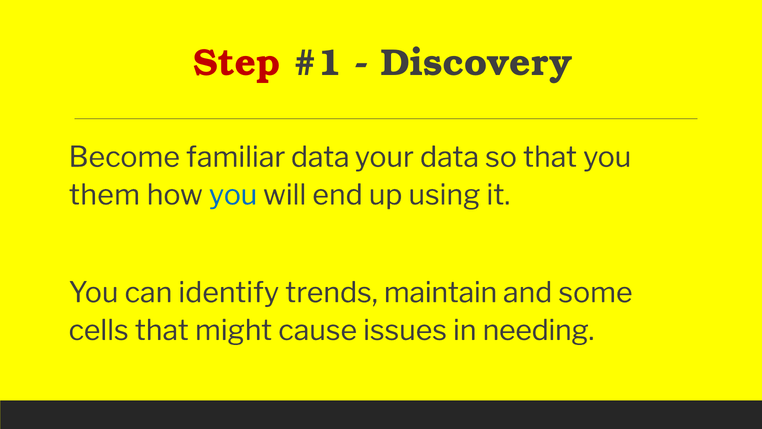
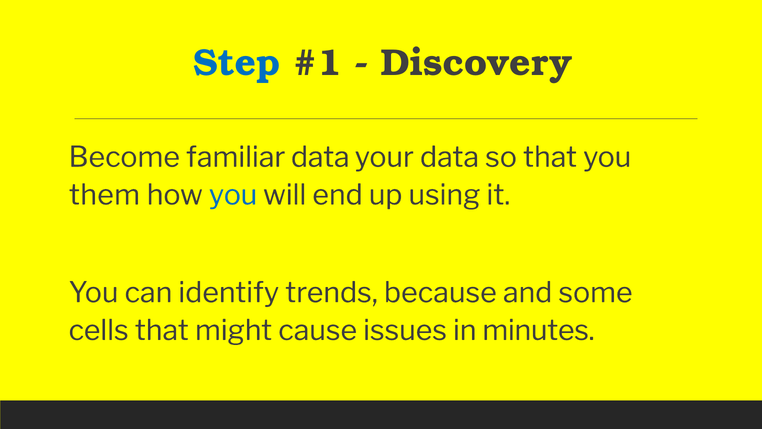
Step colour: red -> blue
maintain: maintain -> because
needing: needing -> minutes
